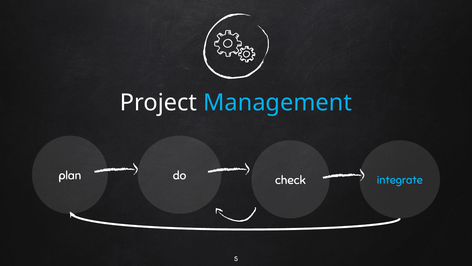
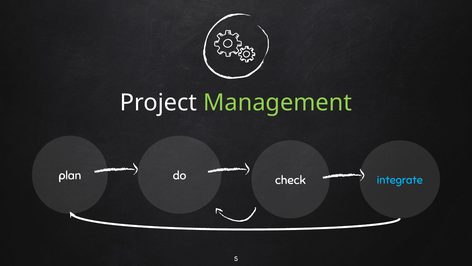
Management colour: light blue -> light green
